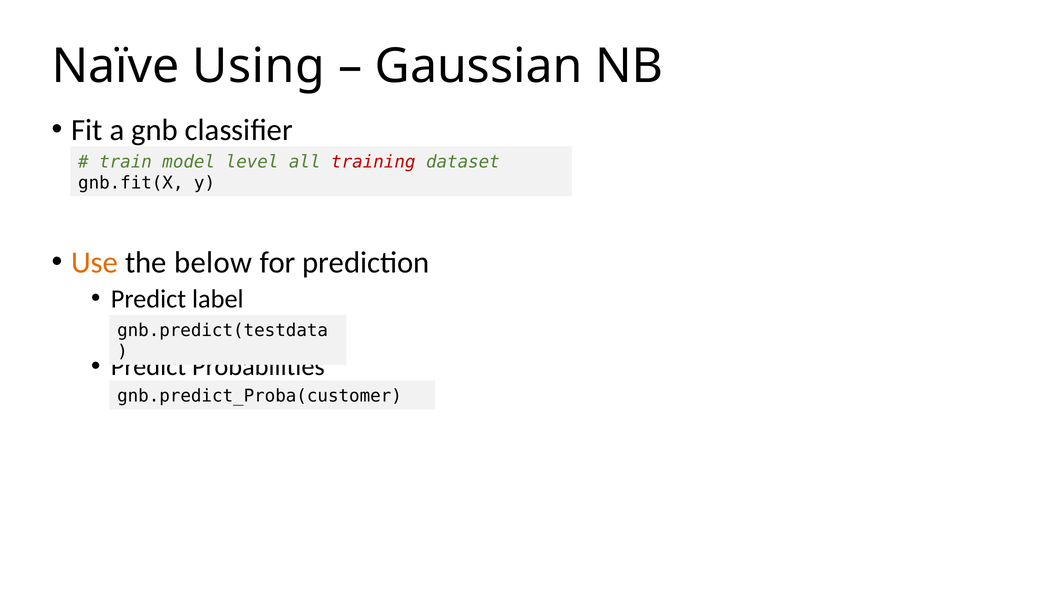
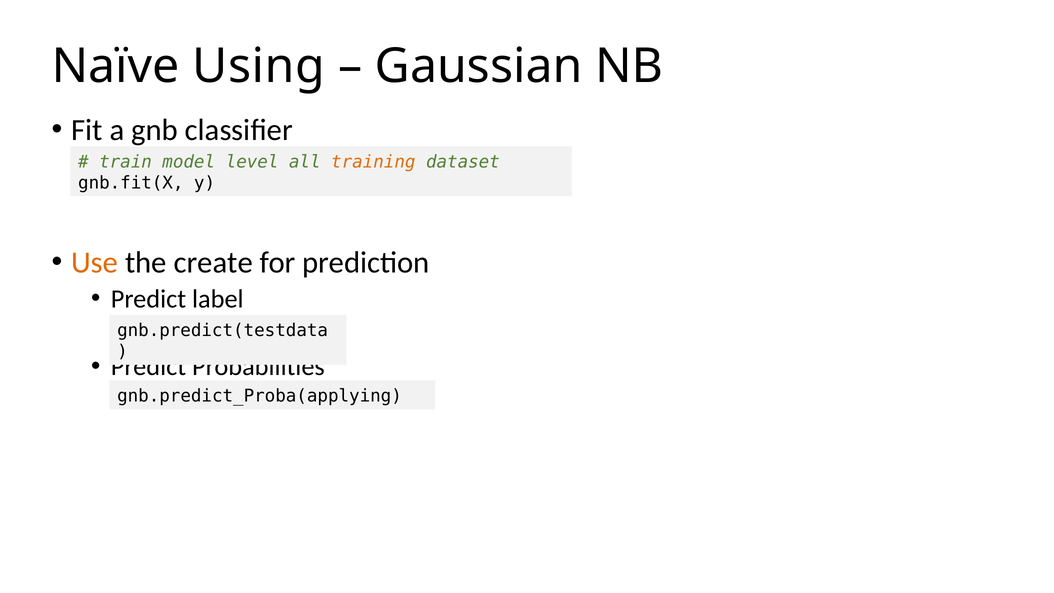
training colour: red -> orange
below: below -> create
gnb.predict_Proba(customer: gnb.predict_Proba(customer -> gnb.predict_Proba(applying
